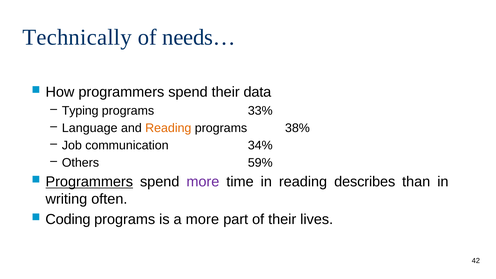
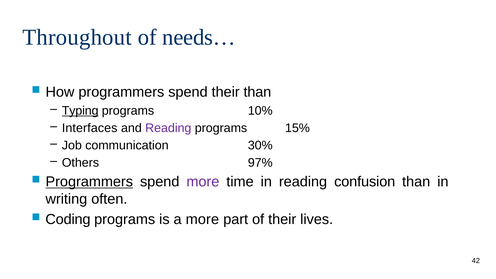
Technically: Technically -> Throughout
their data: data -> than
Typing underline: none -> present
33%: 33% -> 10%
Language: Language -> Interfaces
Reading at (168, 128) colour: orange -> purple
38%: 38% -> 15%
34%: 34% -> 30%
59%: 59% -> 97%
describes: describes -> confusion
